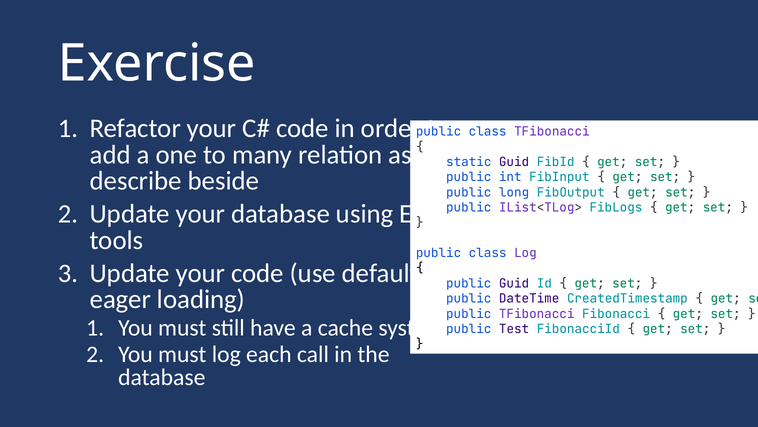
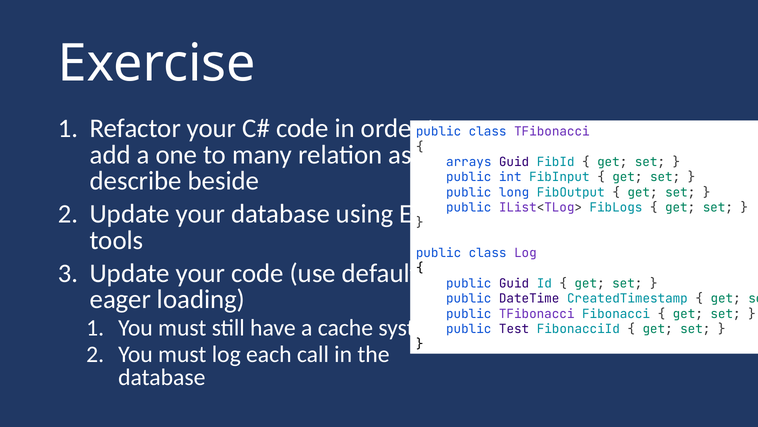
static: static -> arrays
